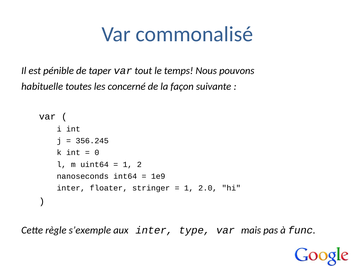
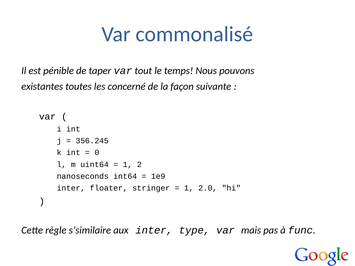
habituelle: habituelle -> existantes
s’exemple: s’exemple -> s’similaire
